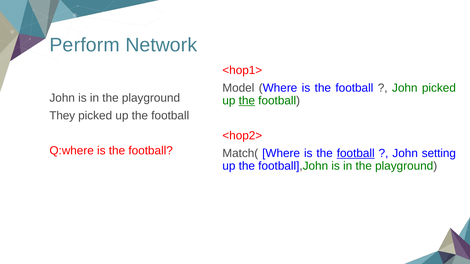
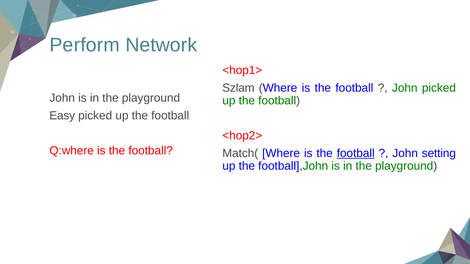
Model: Model -> Szlam
the at (247, 101) underline: present -> none
They: They -> Easy
